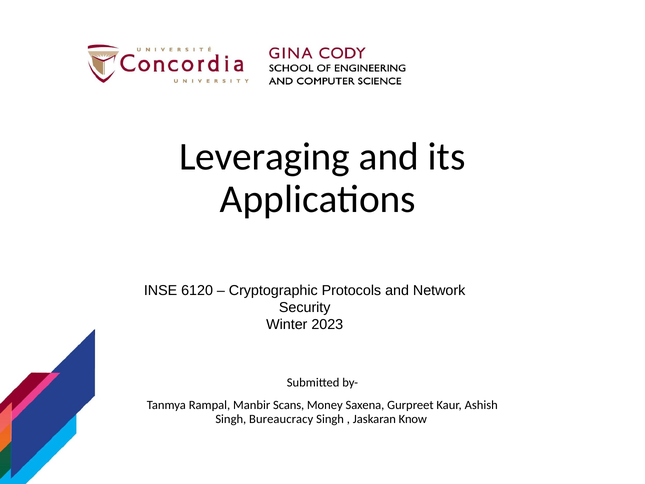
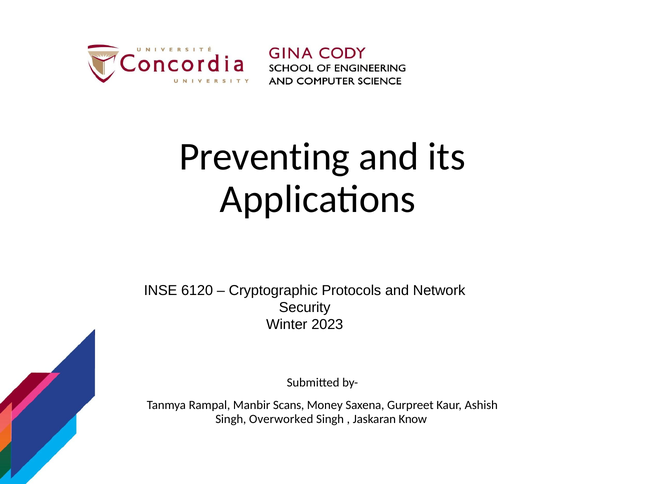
Leveraging: Leveraging -> Preventing
Bureaucracy: Bureaucracy -> Overworked
